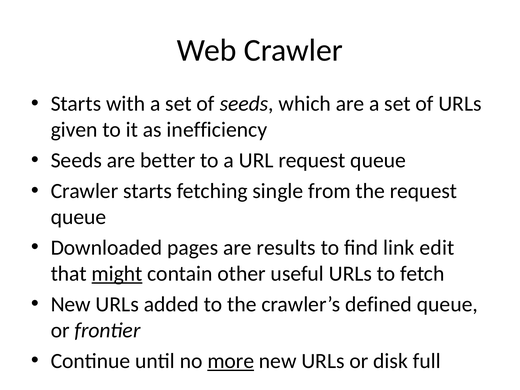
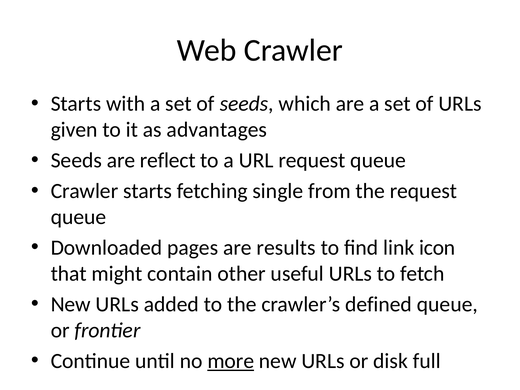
inefficiency: inefficiency -> advantages
better: better -> reflect
edit: edit -> icon
might underline: present -> none
